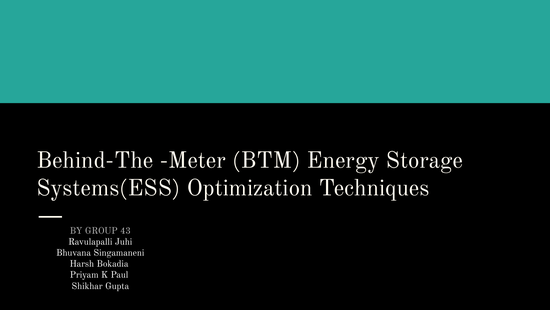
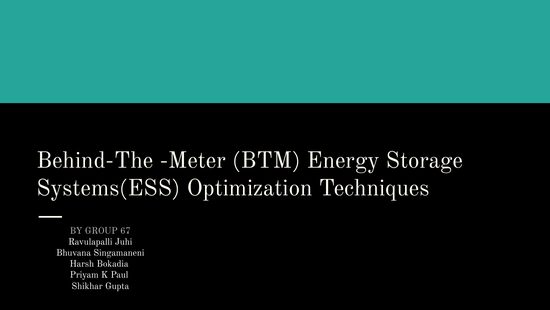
43: 43 -> 67
